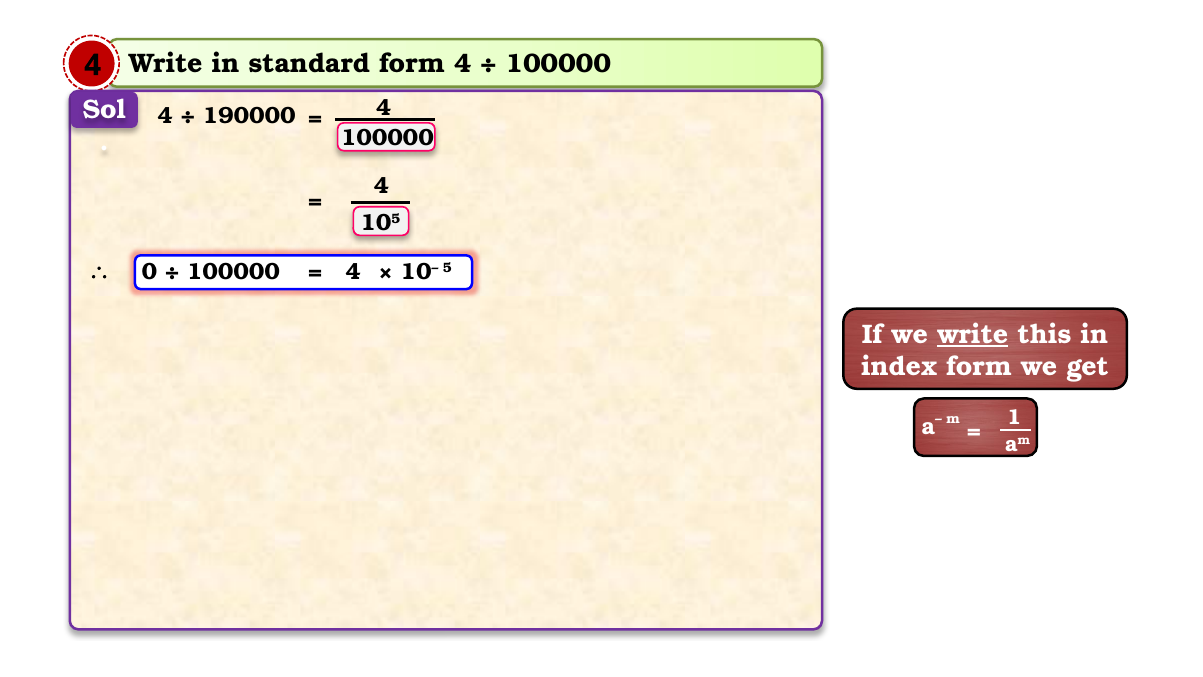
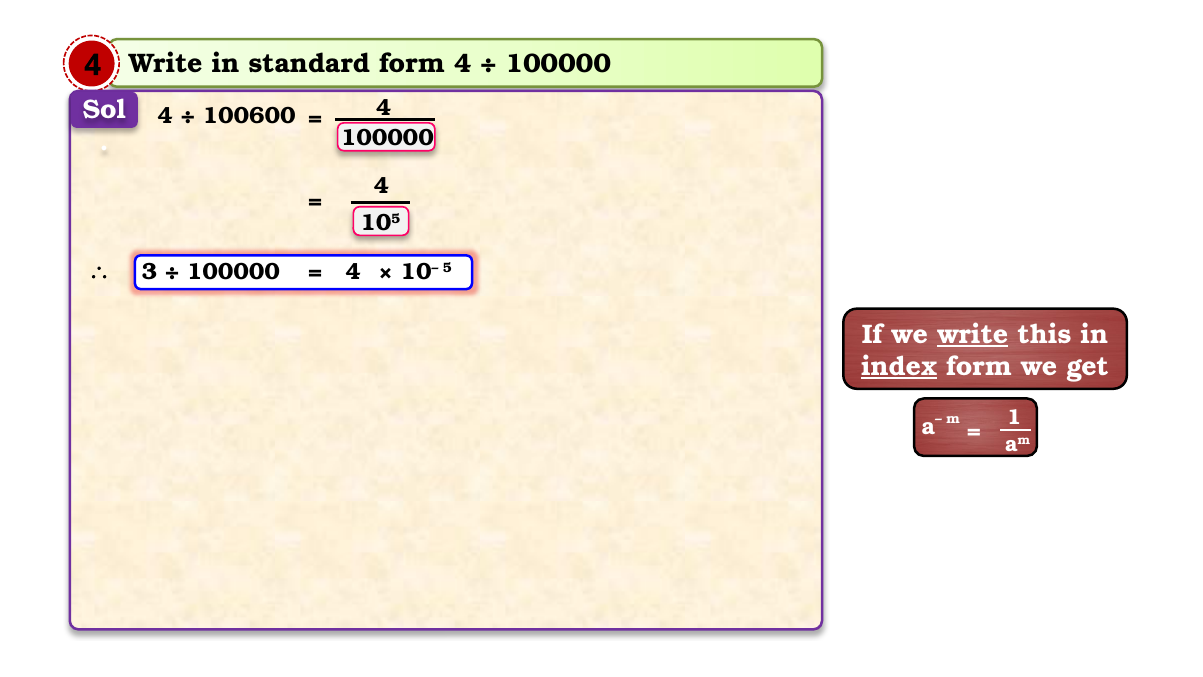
190000: 190000 -> 100600
0: 0 -> 3
index underline: none -> present
